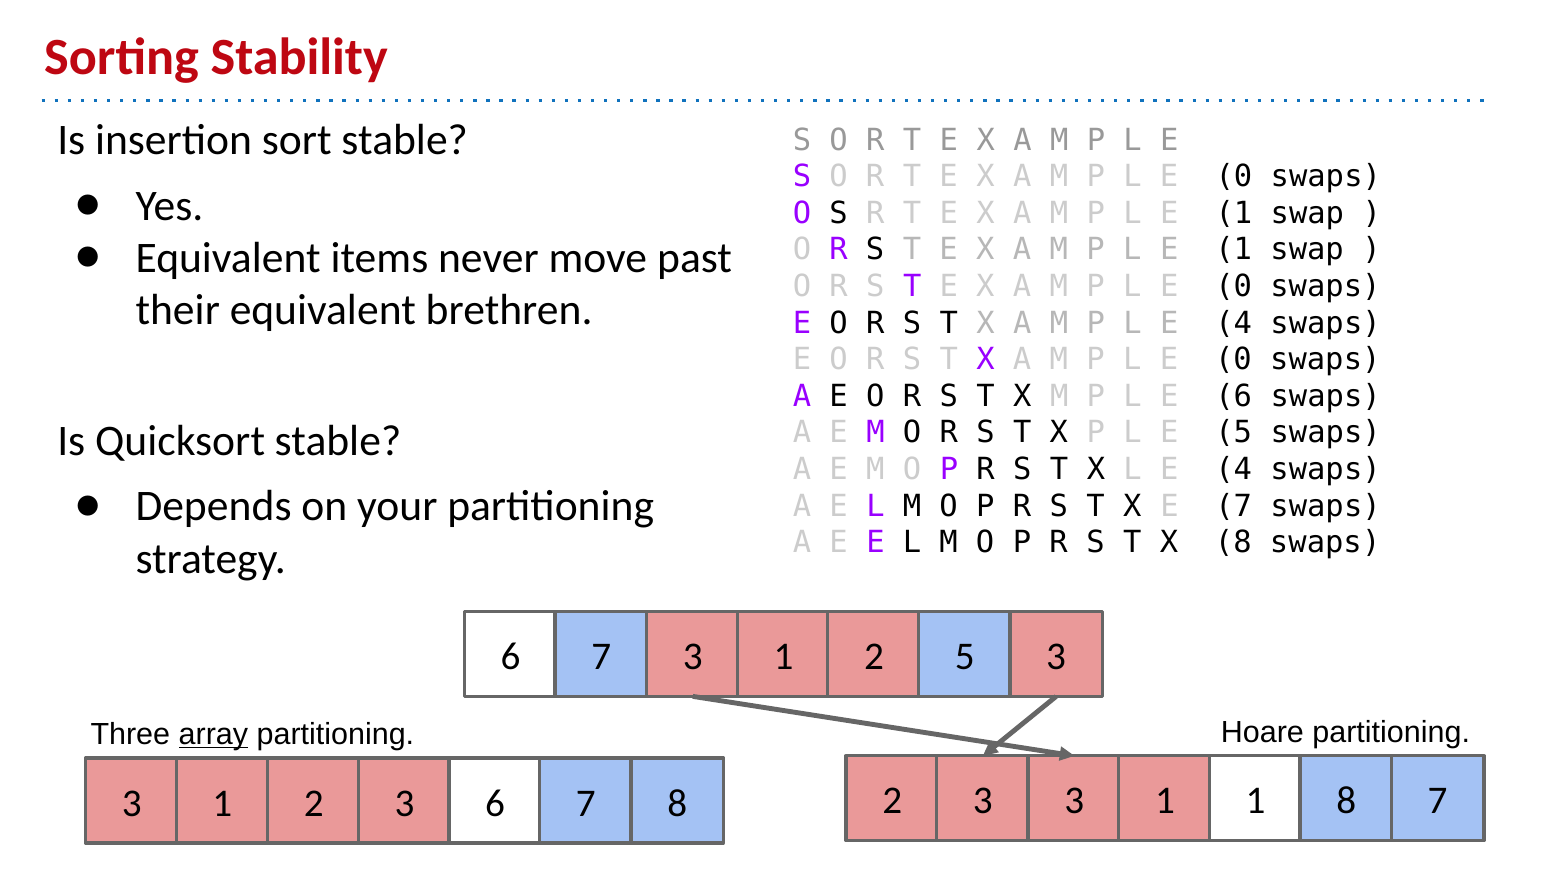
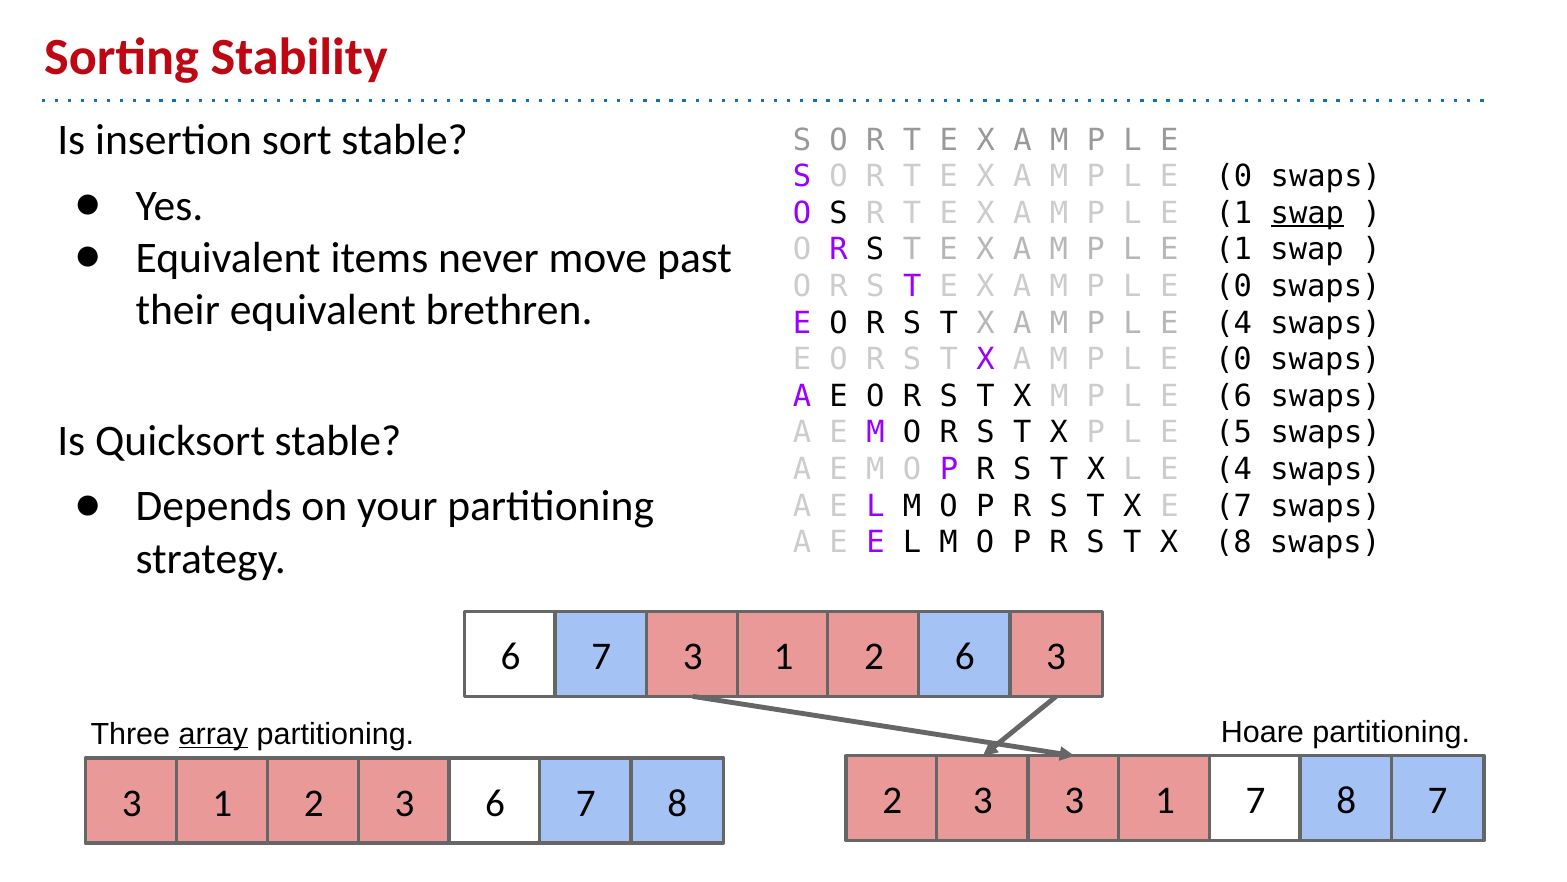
swap at (1307, 213) underline: none -> present
2 5: 5 -> 6
1 1: 1 -> 7
